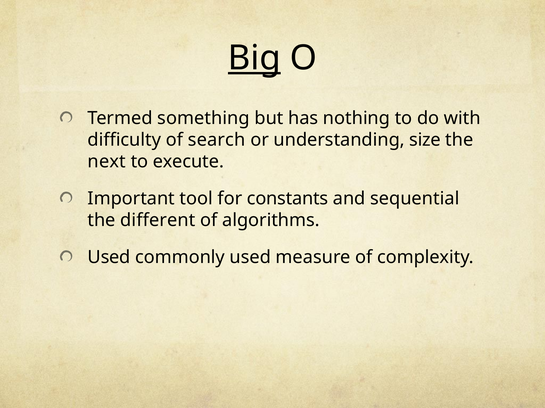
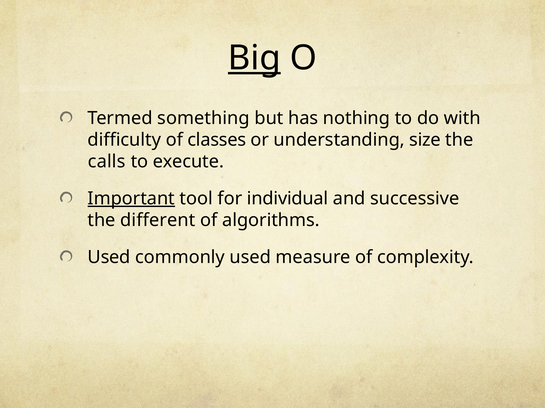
search: search -> classes
next: next -> calls
Important underline: none -> present
constants: constants -> individual
sequential: sequential -> successive
